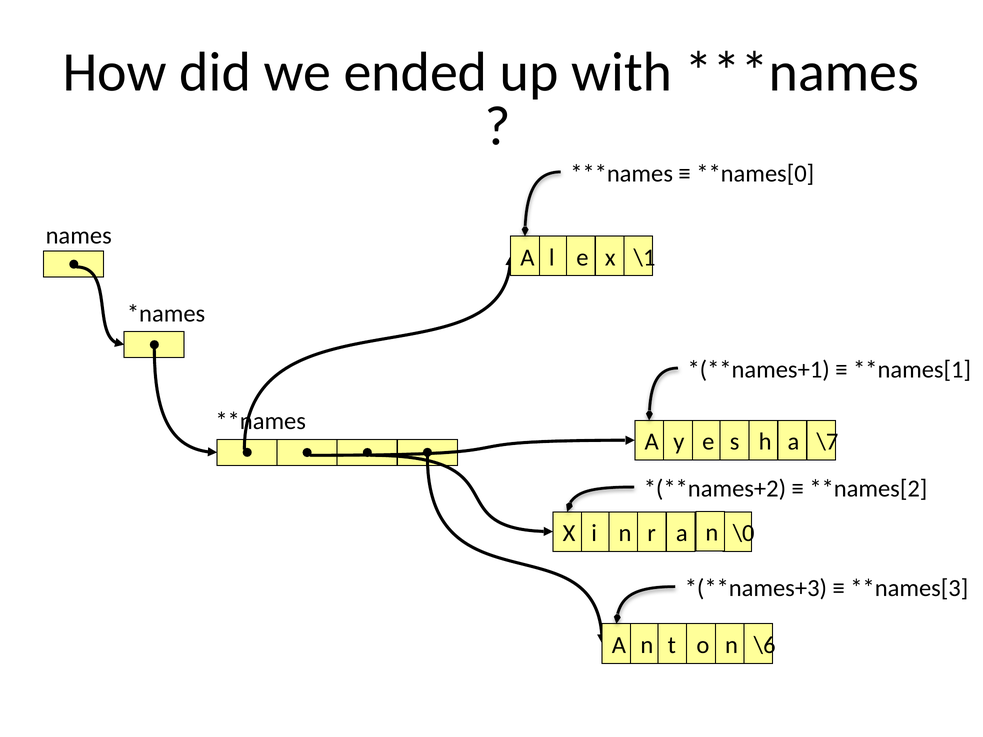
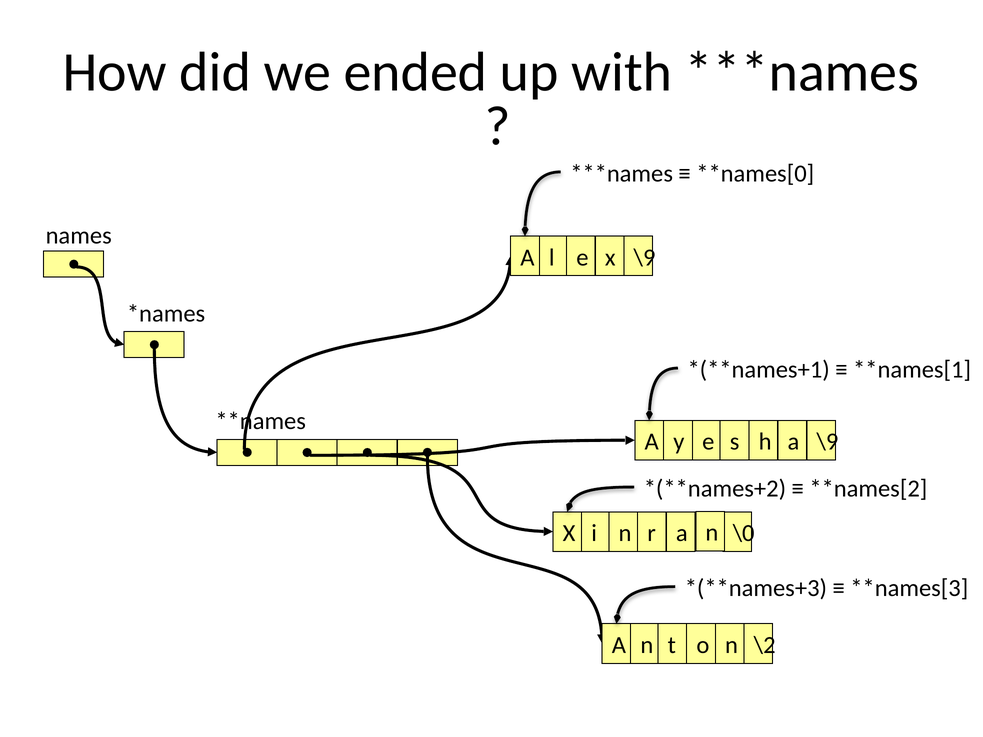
x \1: \1 -> \9
s \7: \7 -> \9
\6: \6 -> \2
